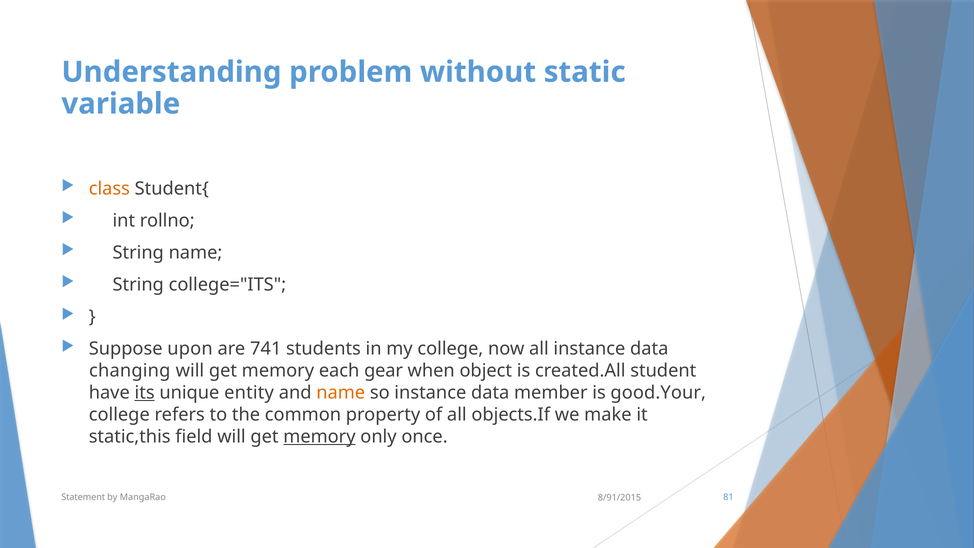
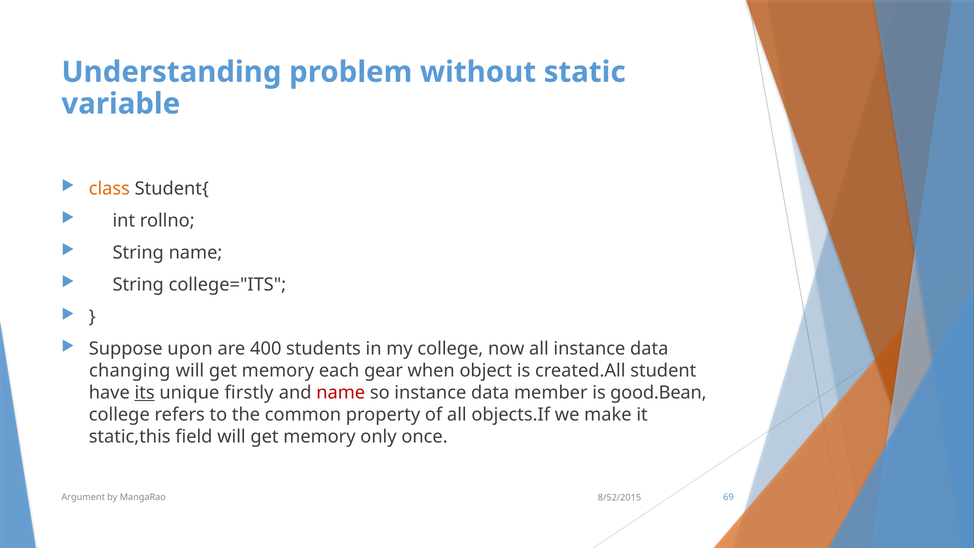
741: 741 -> 400
entity: entity -> firstly
name at (341, 393) colour: orange -> red
good.Your: good.Your -> good.Bean
memory at (319, 436) underline: present -> none
Statement: Statement -> Argument
81: 81 -> 69
8/91/2015: 8/91/2015 -> 8/52/2015
